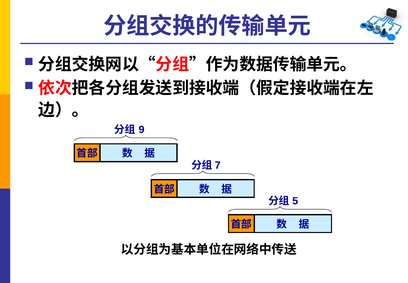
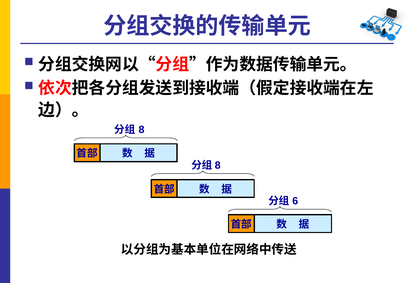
9 at (142, 129): 9 -> 8
7 at (218, 165): 7 -> 8
5: 5 -> 6
